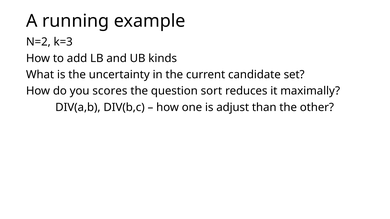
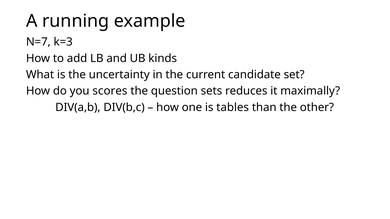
N=2: N=2 -> N=7
sort: sort -> sets
adjust: adjust -> tables
